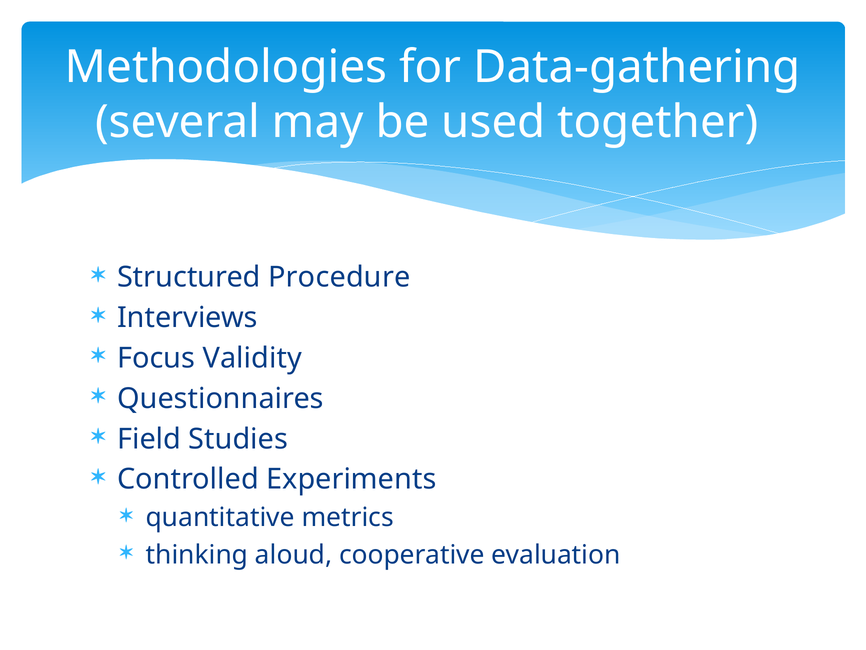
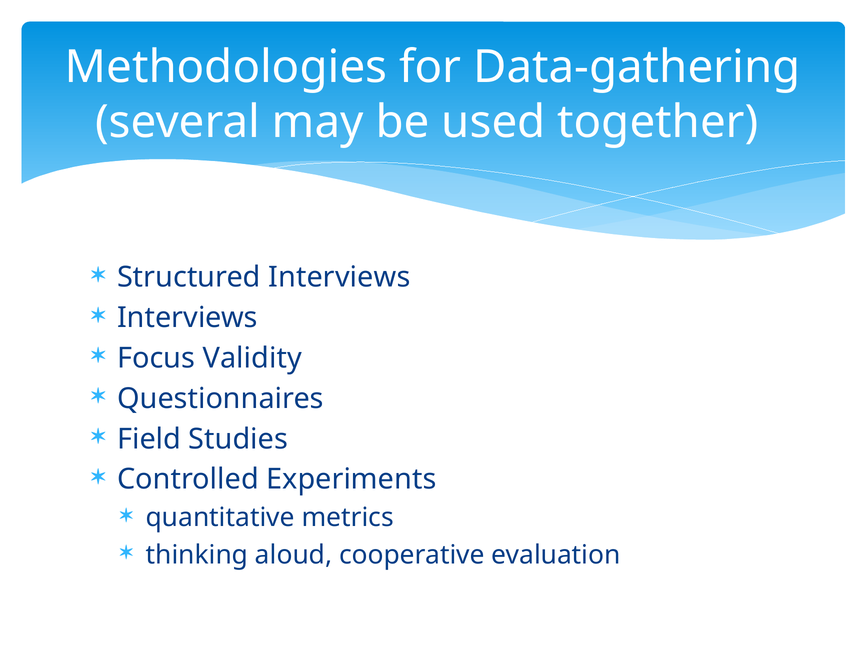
Structured Procedure: Procedure -> Interviews
